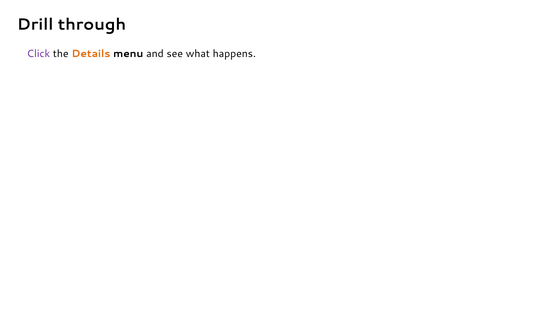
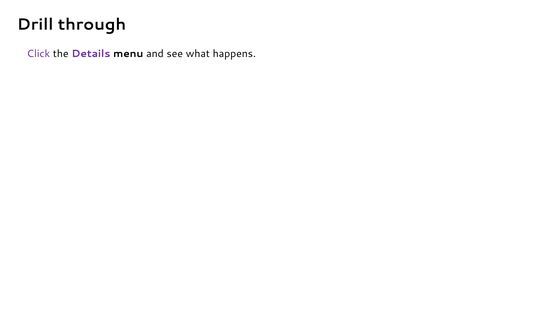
Details colour: orange -> purple
